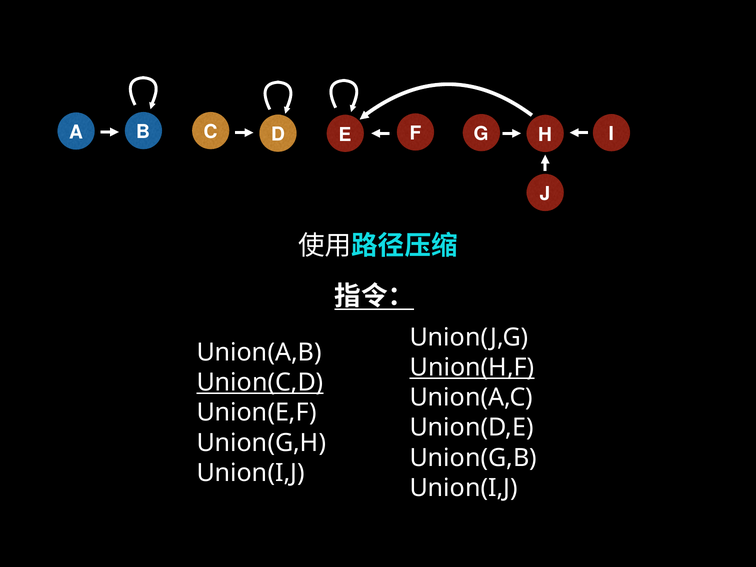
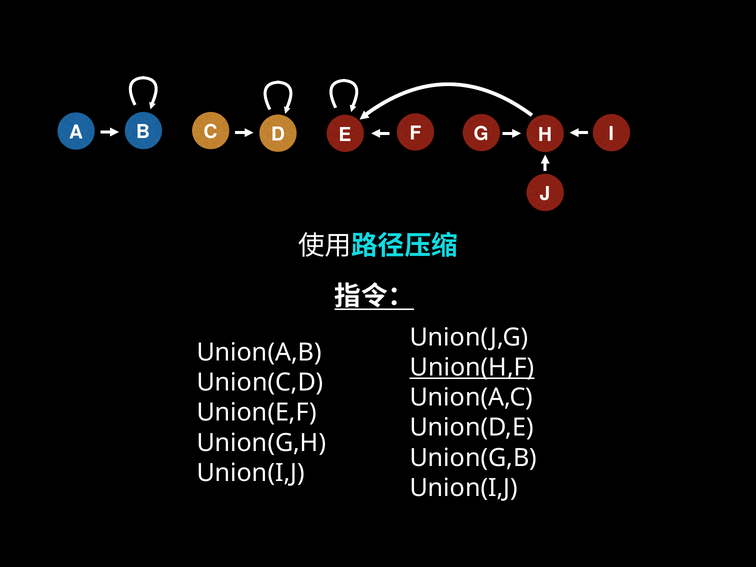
Union(C,D underline: present -> none
